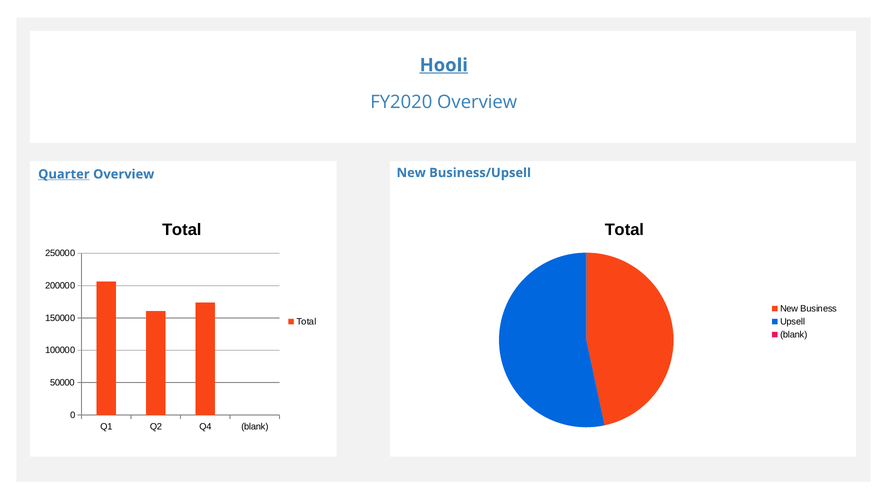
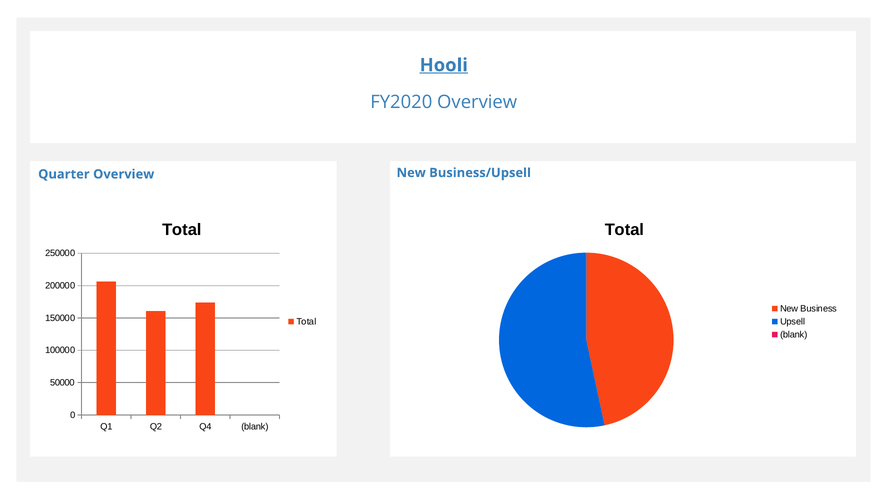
Quarter underline: present -> none
